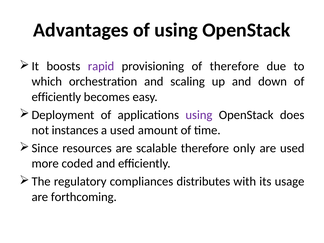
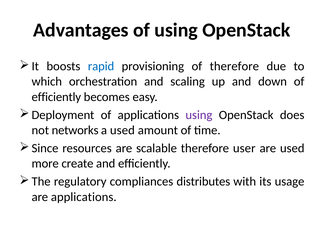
rapid colour: purple -> blue
instances: instances -> networks
only: only -> user
coded: coded -> create
are forthcoming: forthcoming -> applications
